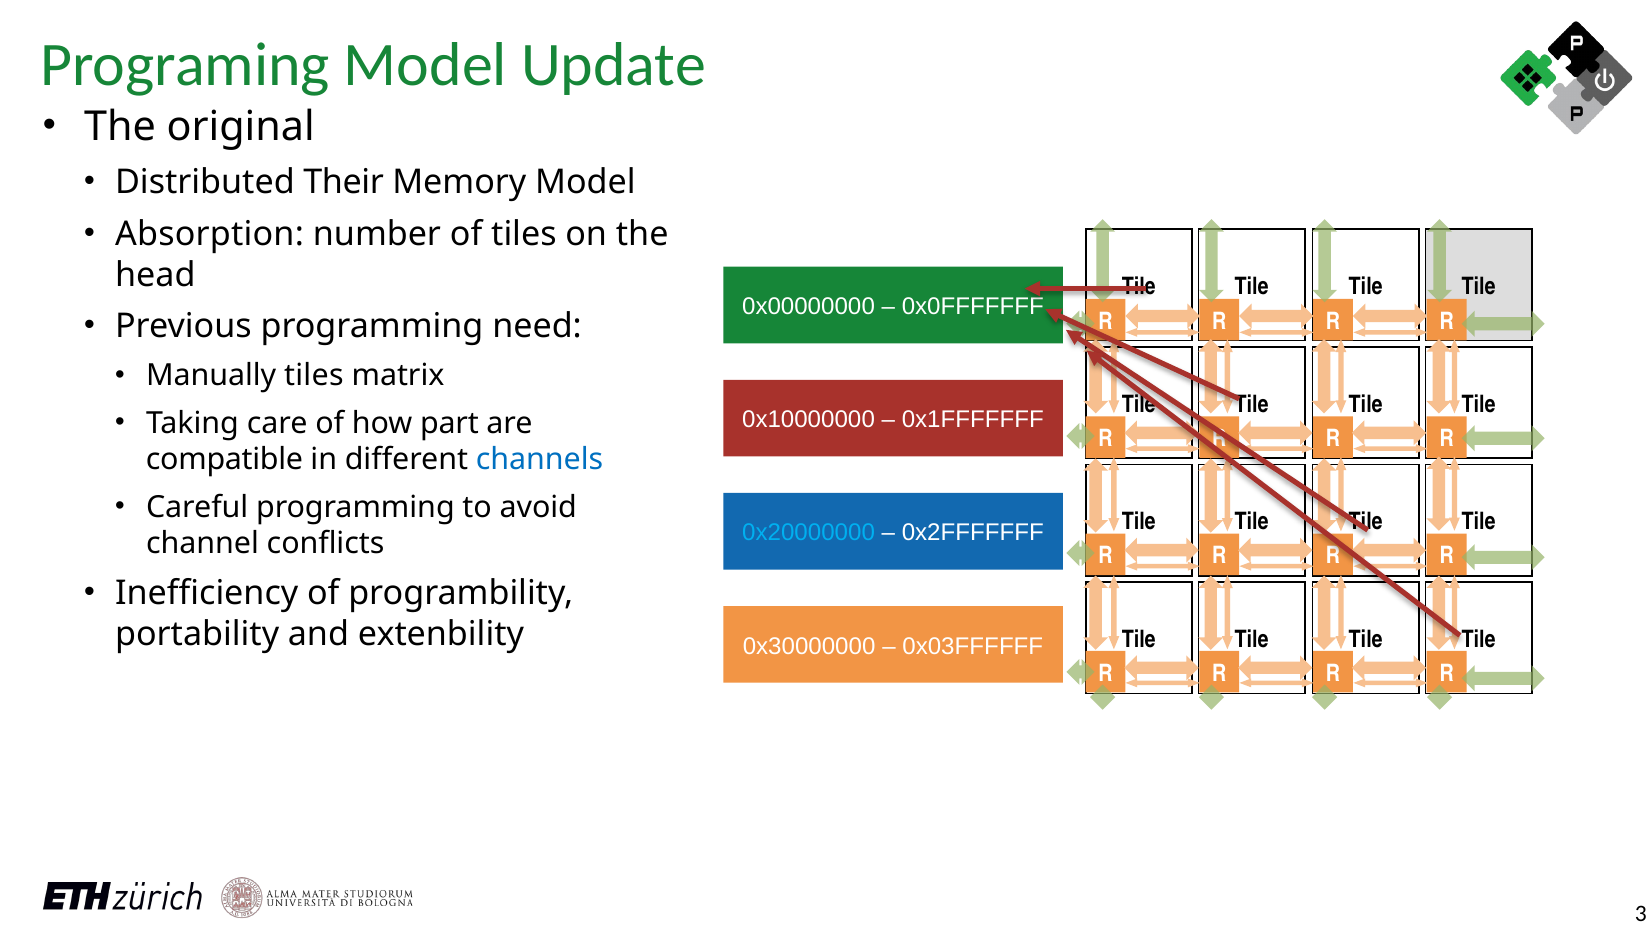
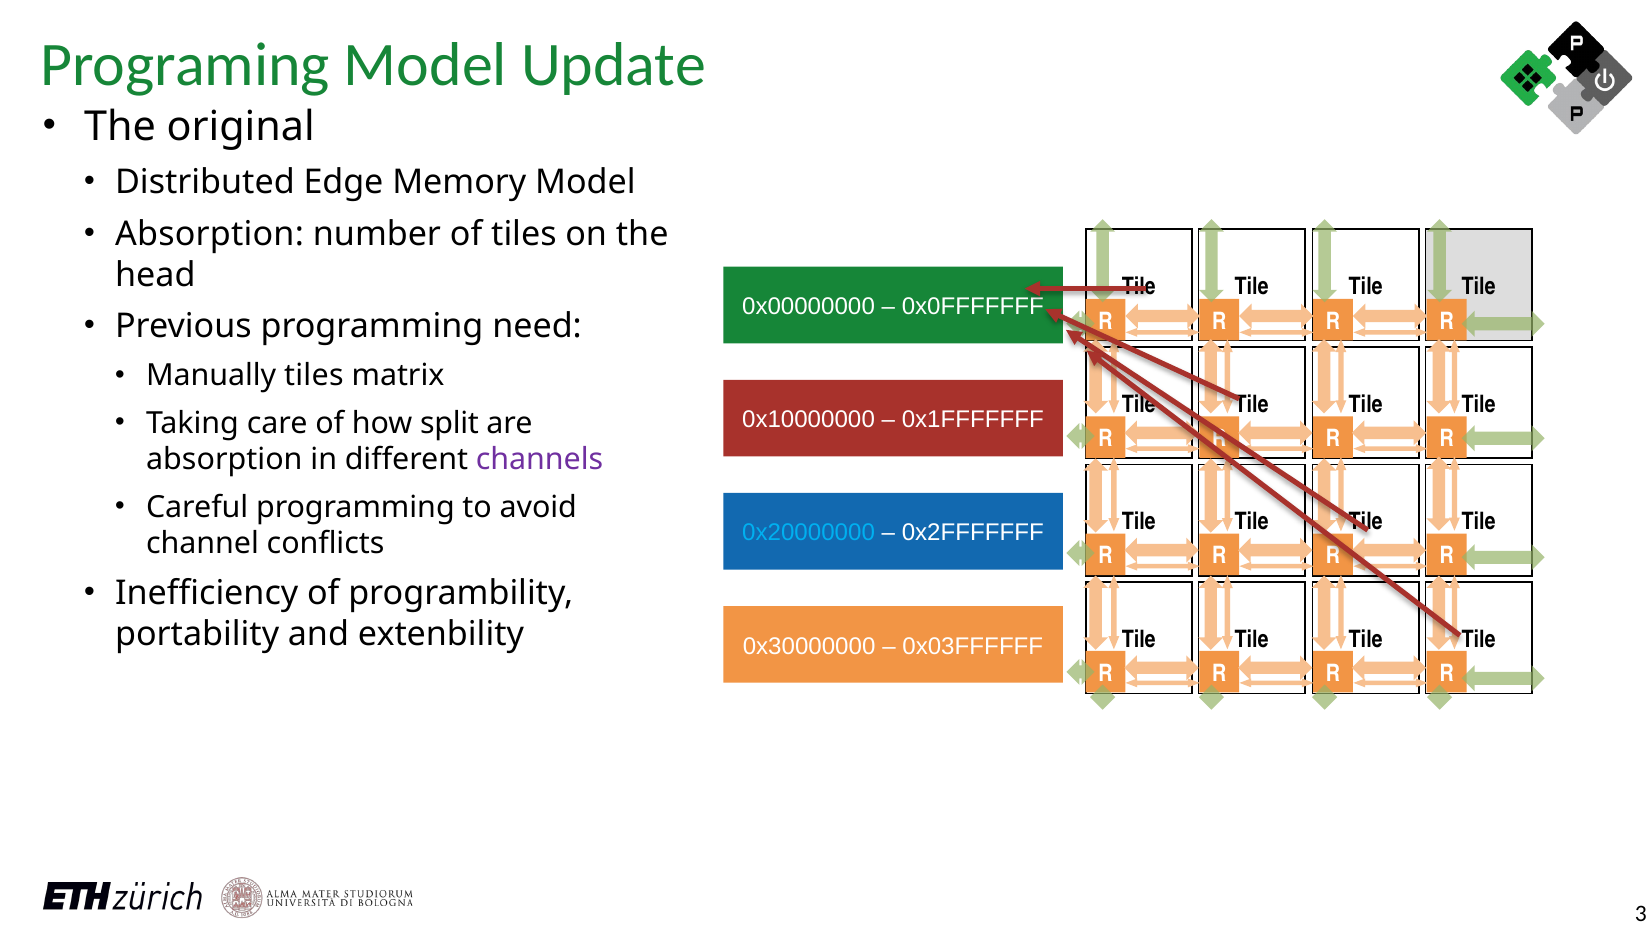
Their: Their -> Edge
part: part -> split
compatible at (224, 460): compatible -> absorption
channels colour: blue -> purple
